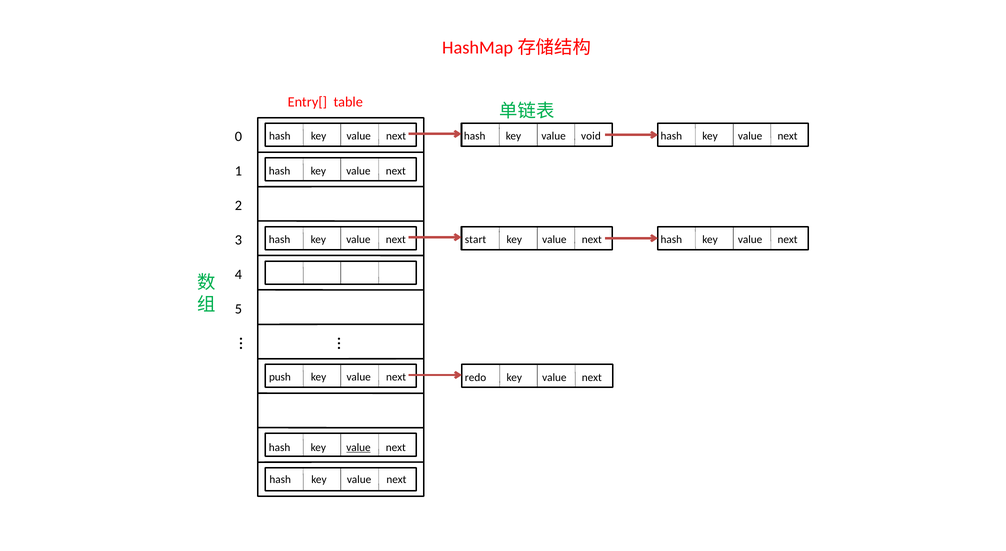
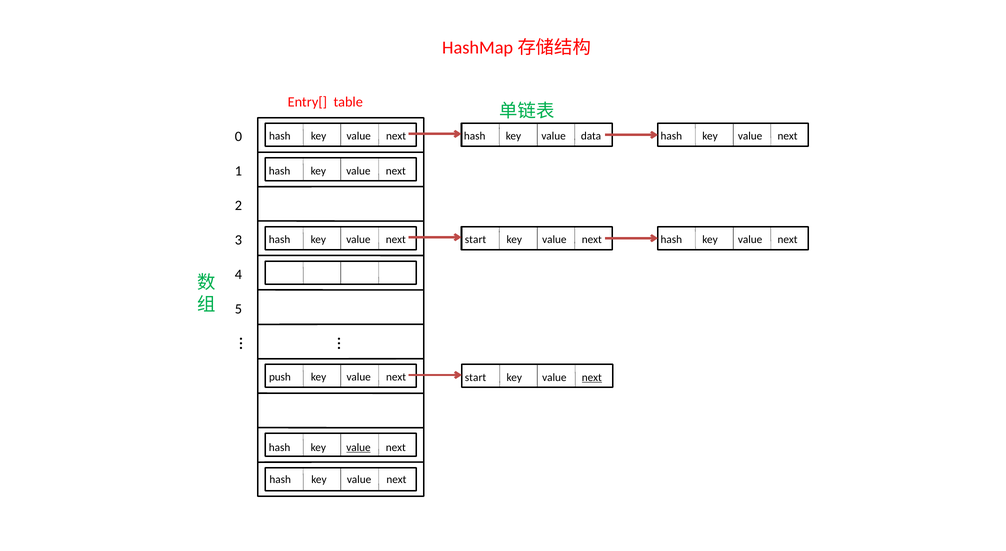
void: void -> data
redo at (476, 377): redo -> start
next at (592, 377) underline: none -> present
